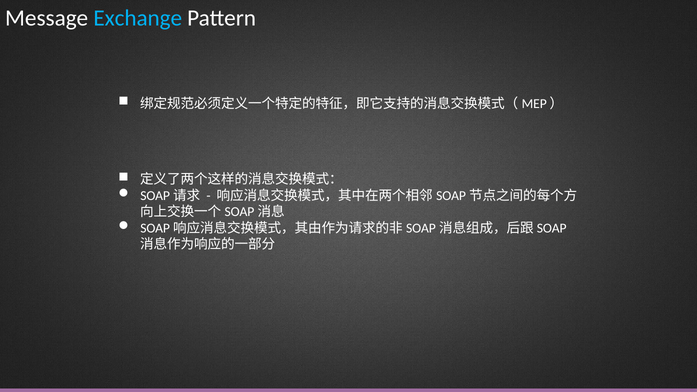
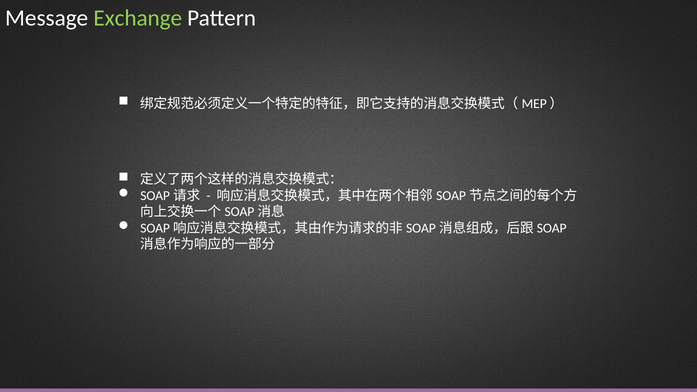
Exchange colour: light blue -> light green
